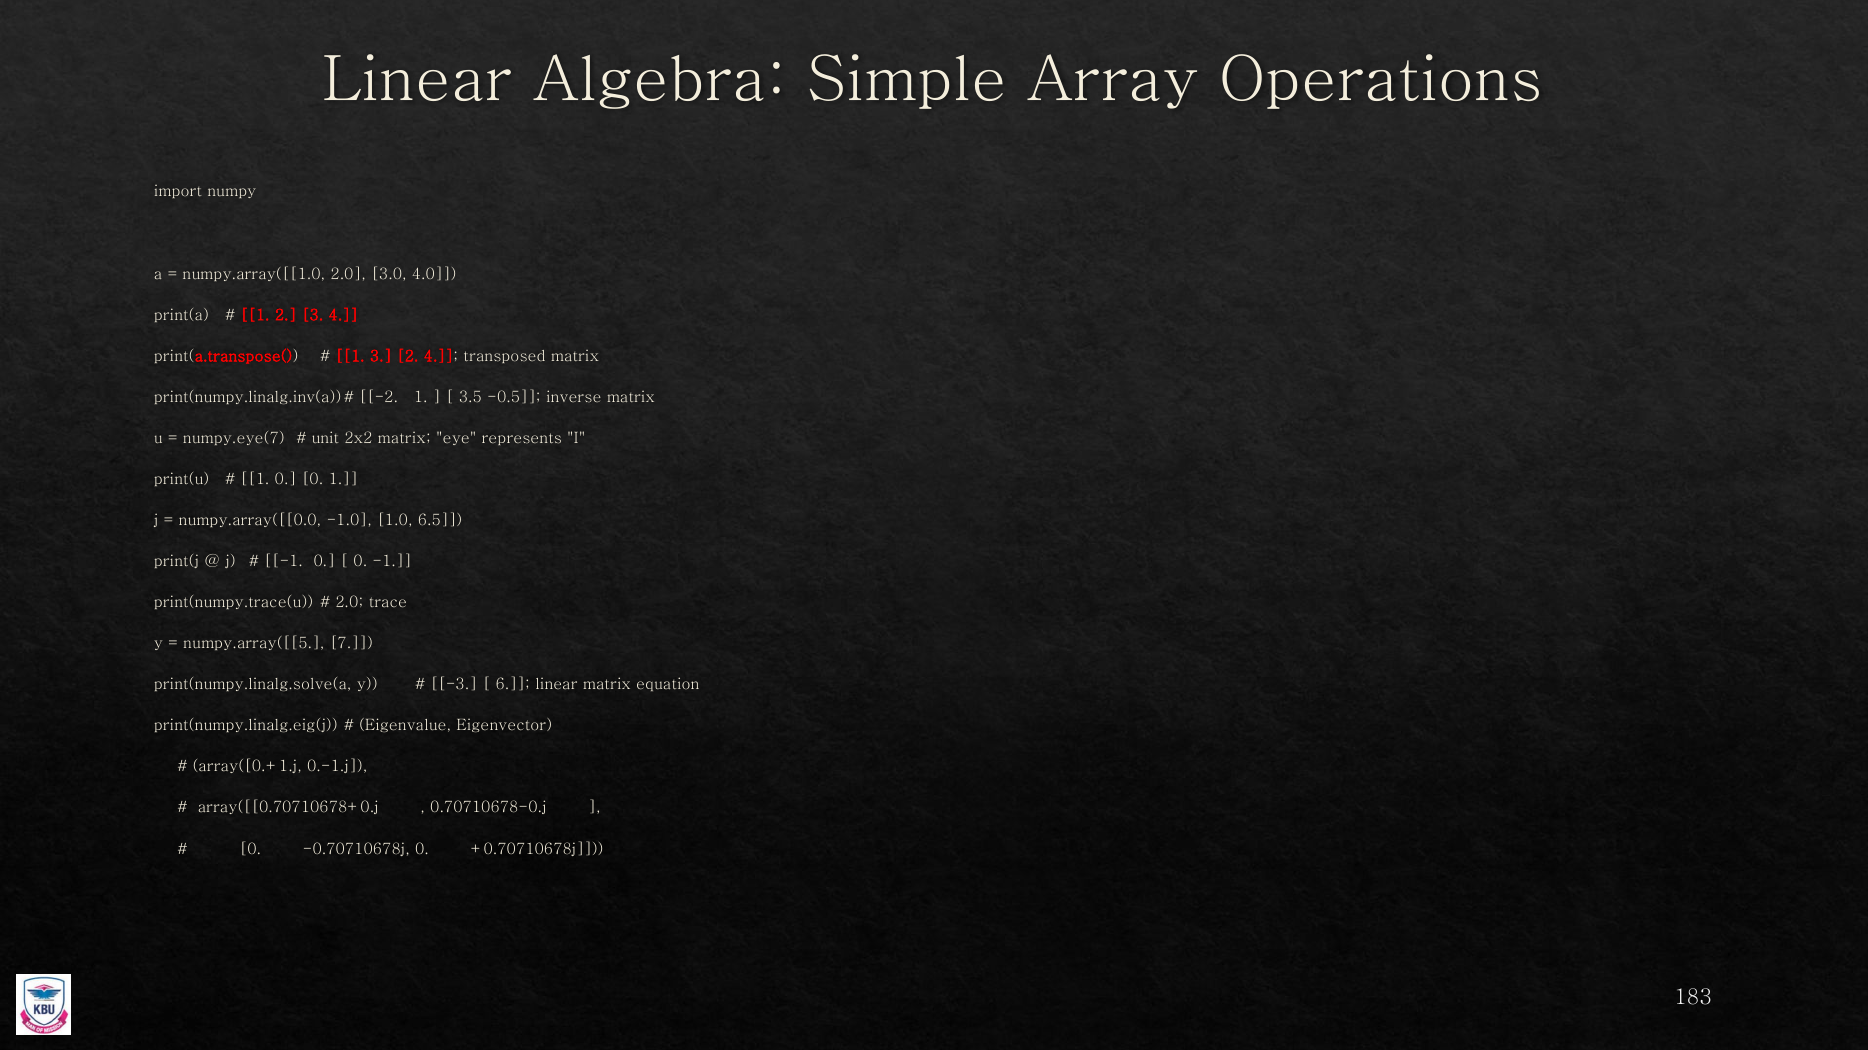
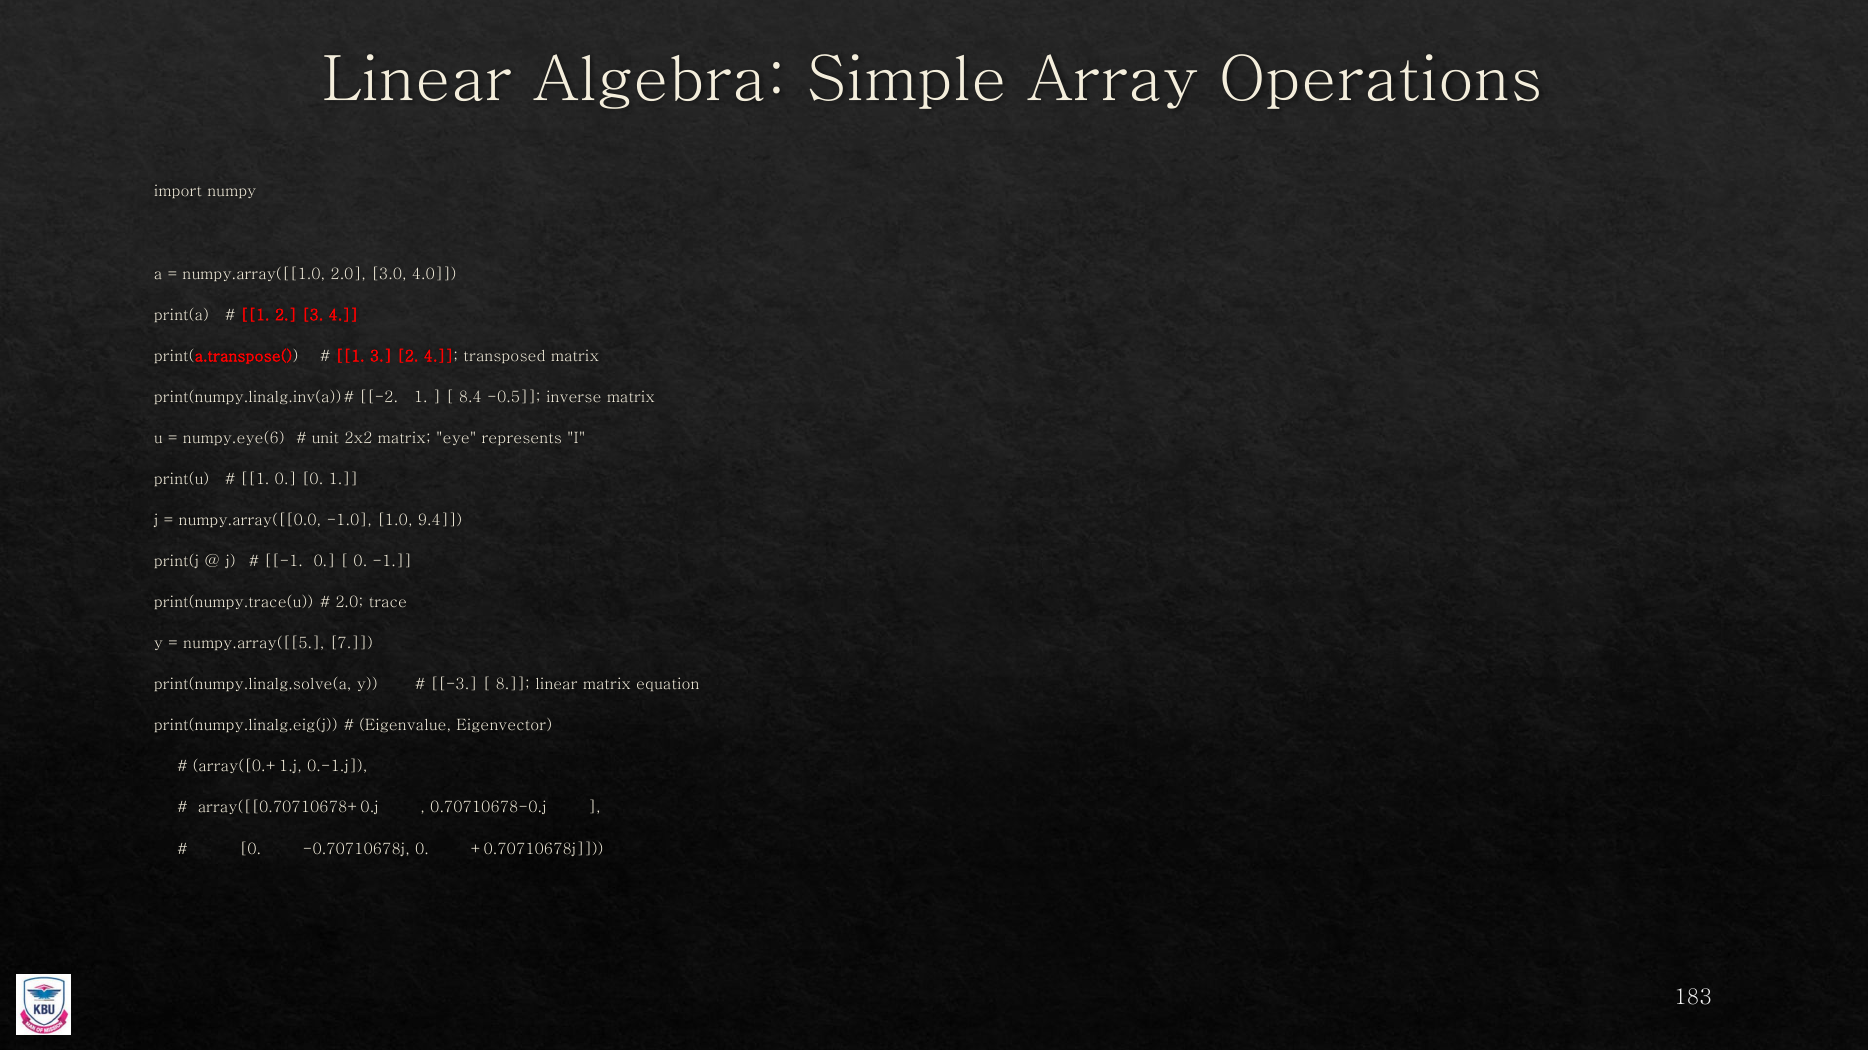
3.5: 3.5 -> 8.4
numpy.eye(7: numpy.eye(7 -> numpy.eye(6
6.5: 6.5 -> 9.4
6: 6 -> 8
